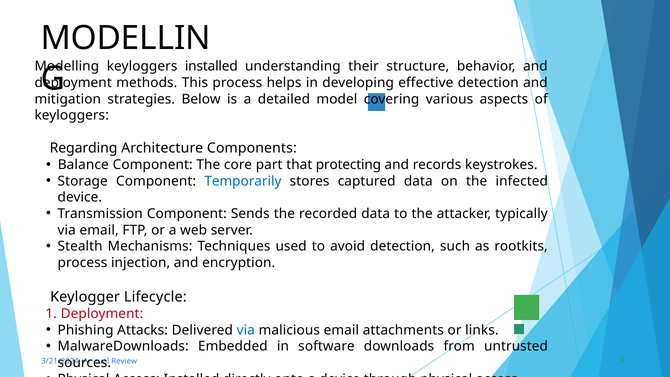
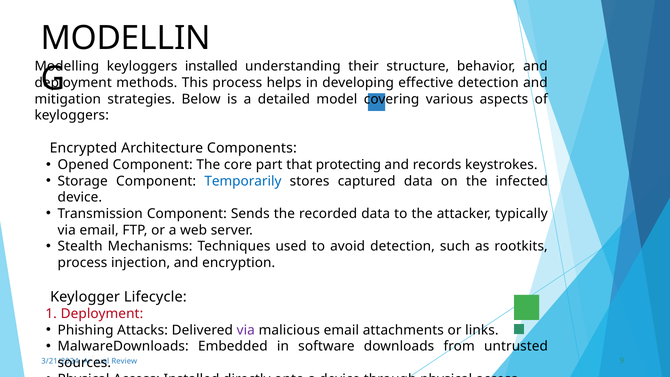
Regarding: Regarding -> Encrypted
Balance: Balance -> Opened
via at (246, 330) colour: blue -> purple
